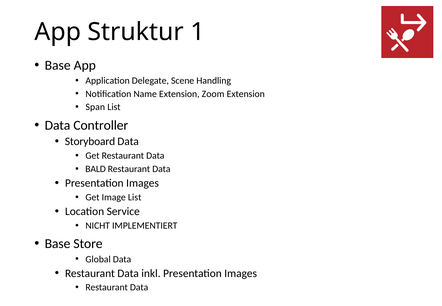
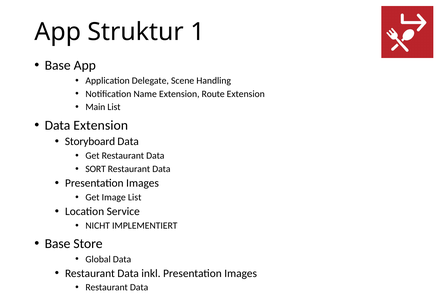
Zoom: Zoom -> Route
Span: Span -> Main
Data Controller: Controller -> Extension
BALD: BALD -> SORT
